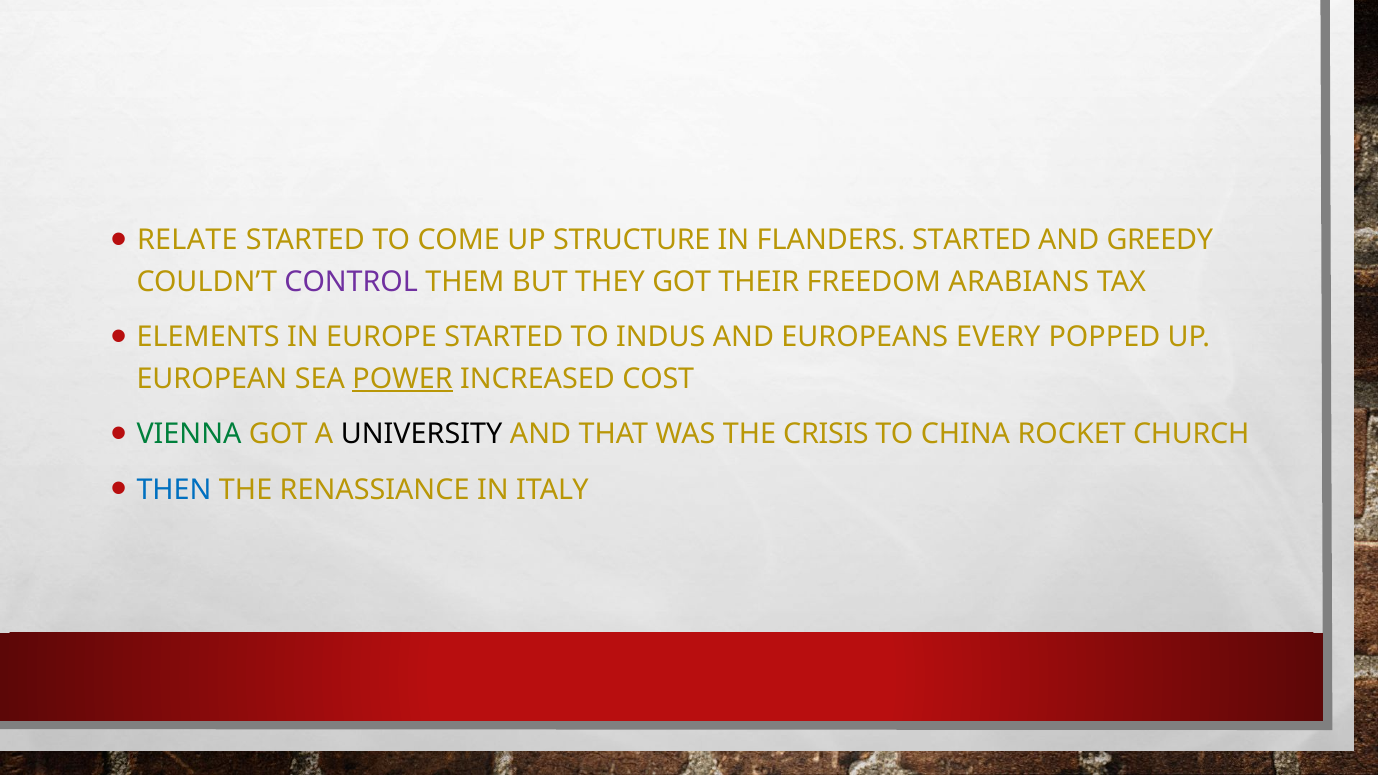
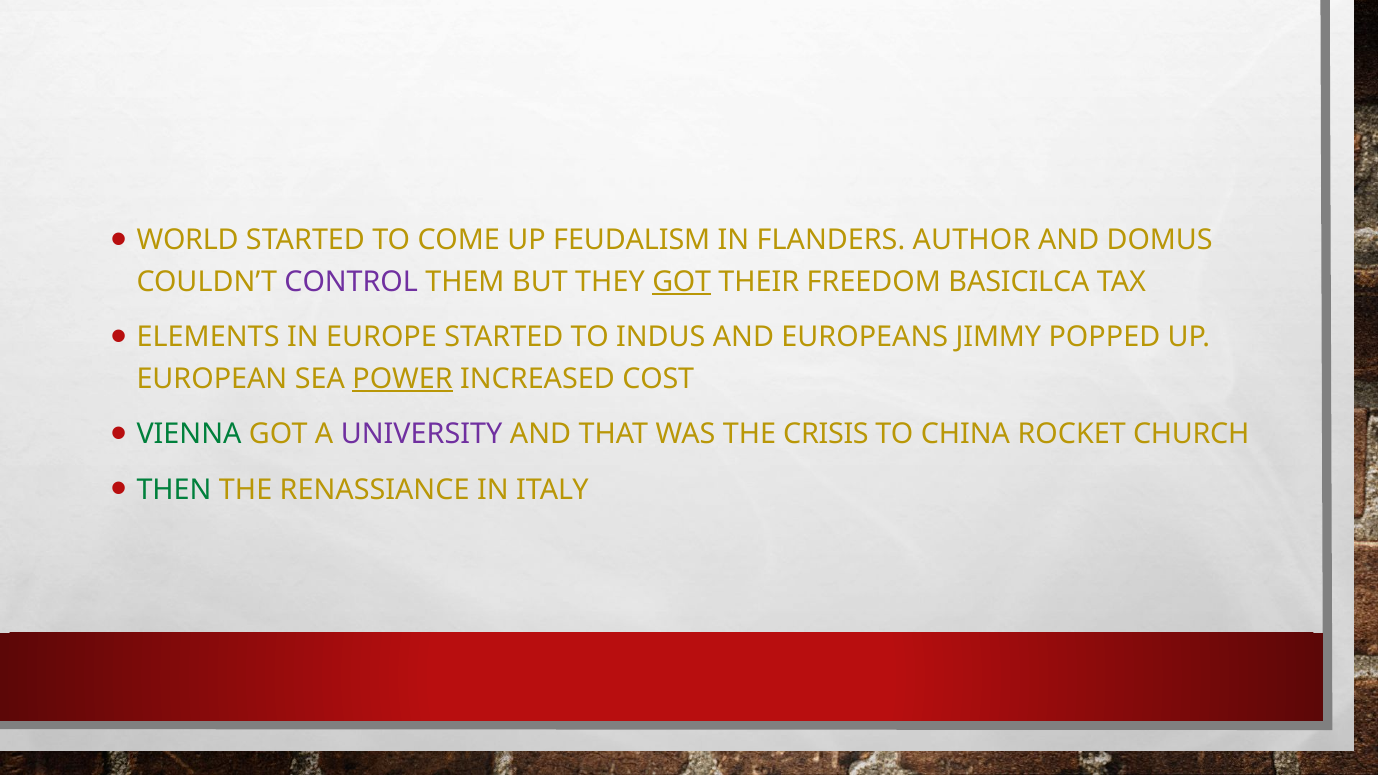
RELATE: RELATE -> WORLD
STRUCTURE: STRUCTURE -> FEUDALISM
FLANDERS STARTED: STARTED -> AUTHOR
GREEDY: GREEDY -> DOMUS
GOT at (682, 282) underline: none -> present
ARABIANS: ARABIANS -> BASICILCA
EVERY: EVERY -> JIMMY
UNIVERSITY colour: black -> purple
THEN colour: blue -> green
